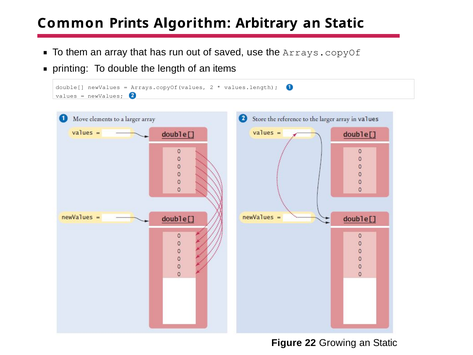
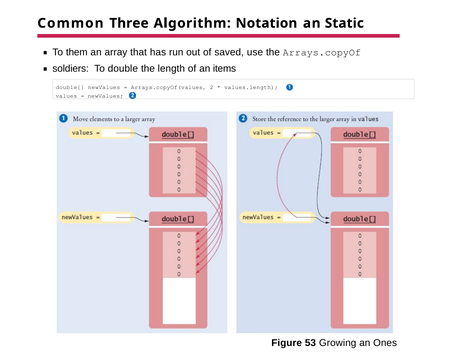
Prints: Prints -> Three
Arbitrary: Arbitrary -> Notation
printing: printing -> soldiers
22: 22 -> 53
Growing an Static: Static -> Ones
